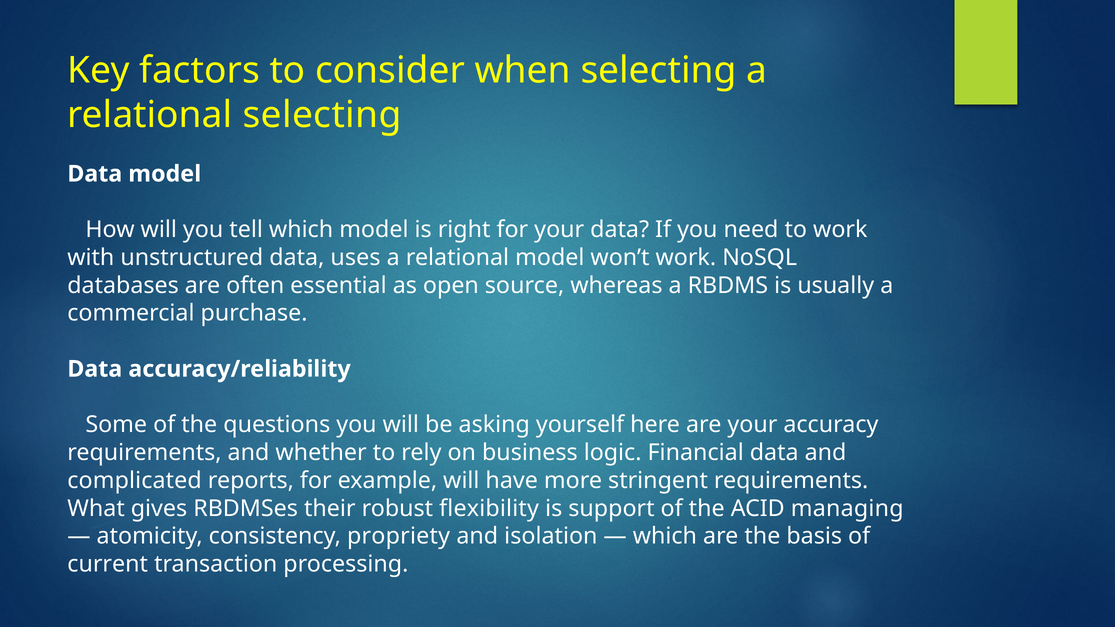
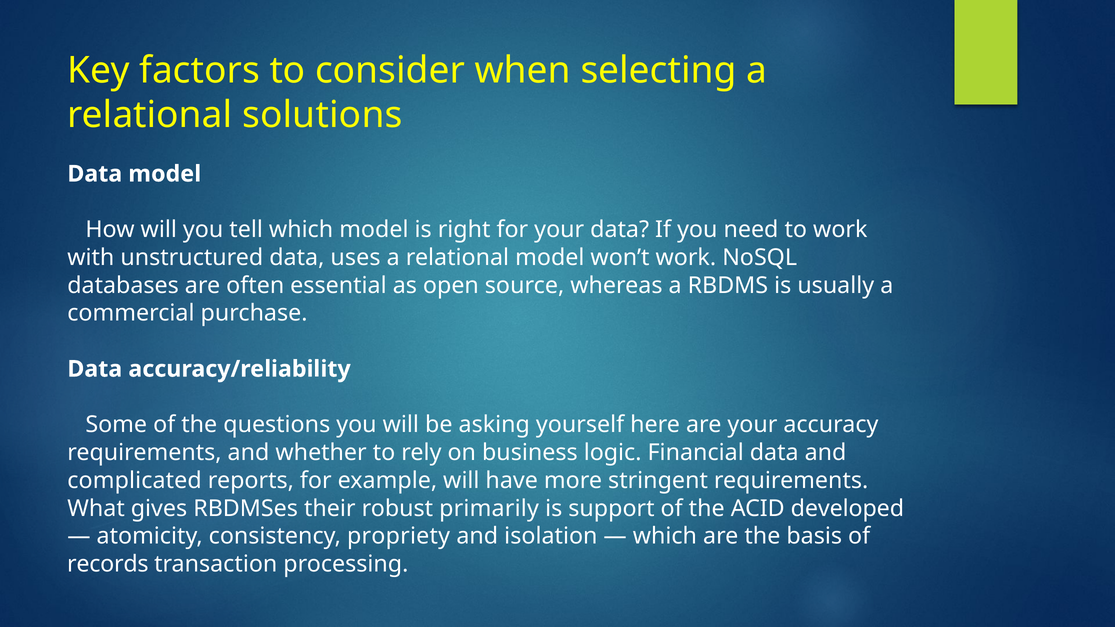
relational selecting: selecting -> solutions
flexibility: flexibility -> primarily
managing: managing -> developed
current: current -> records
